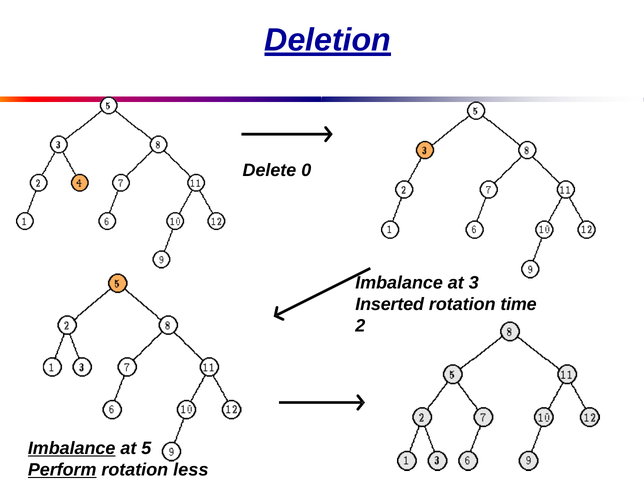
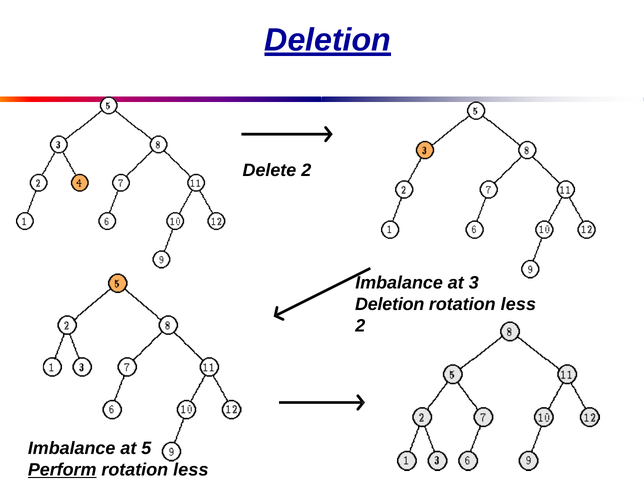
Delete 0: 0 -> 2
Inserted at (390, 305): Inserted -> Deletion
time at (519, 305): time -> less
Imbalance at (72, 448) underline: present -> none
